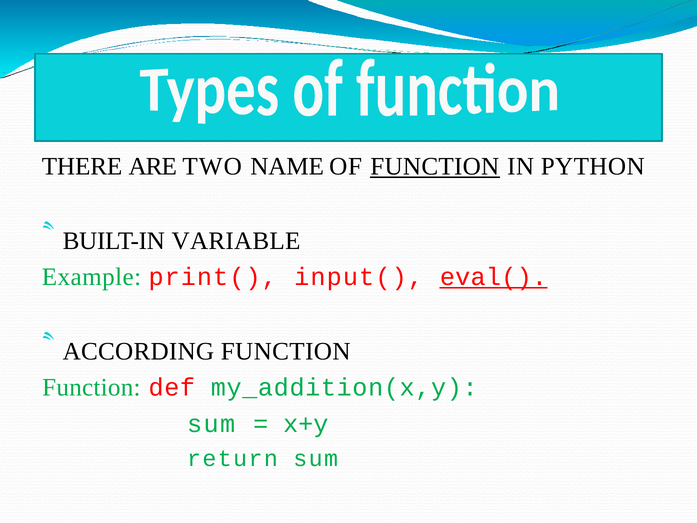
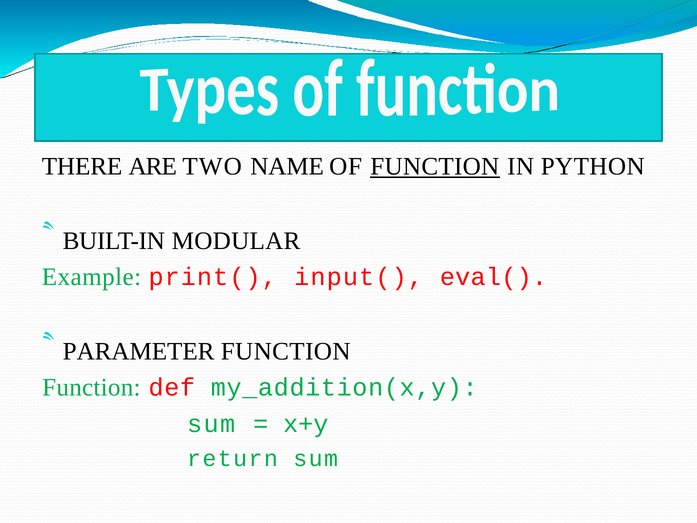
VARIABLE: VARIABLE -> MODULAR
eval( underline: present -> none
ACCORDING: ACCORDING -> PARAMETER
